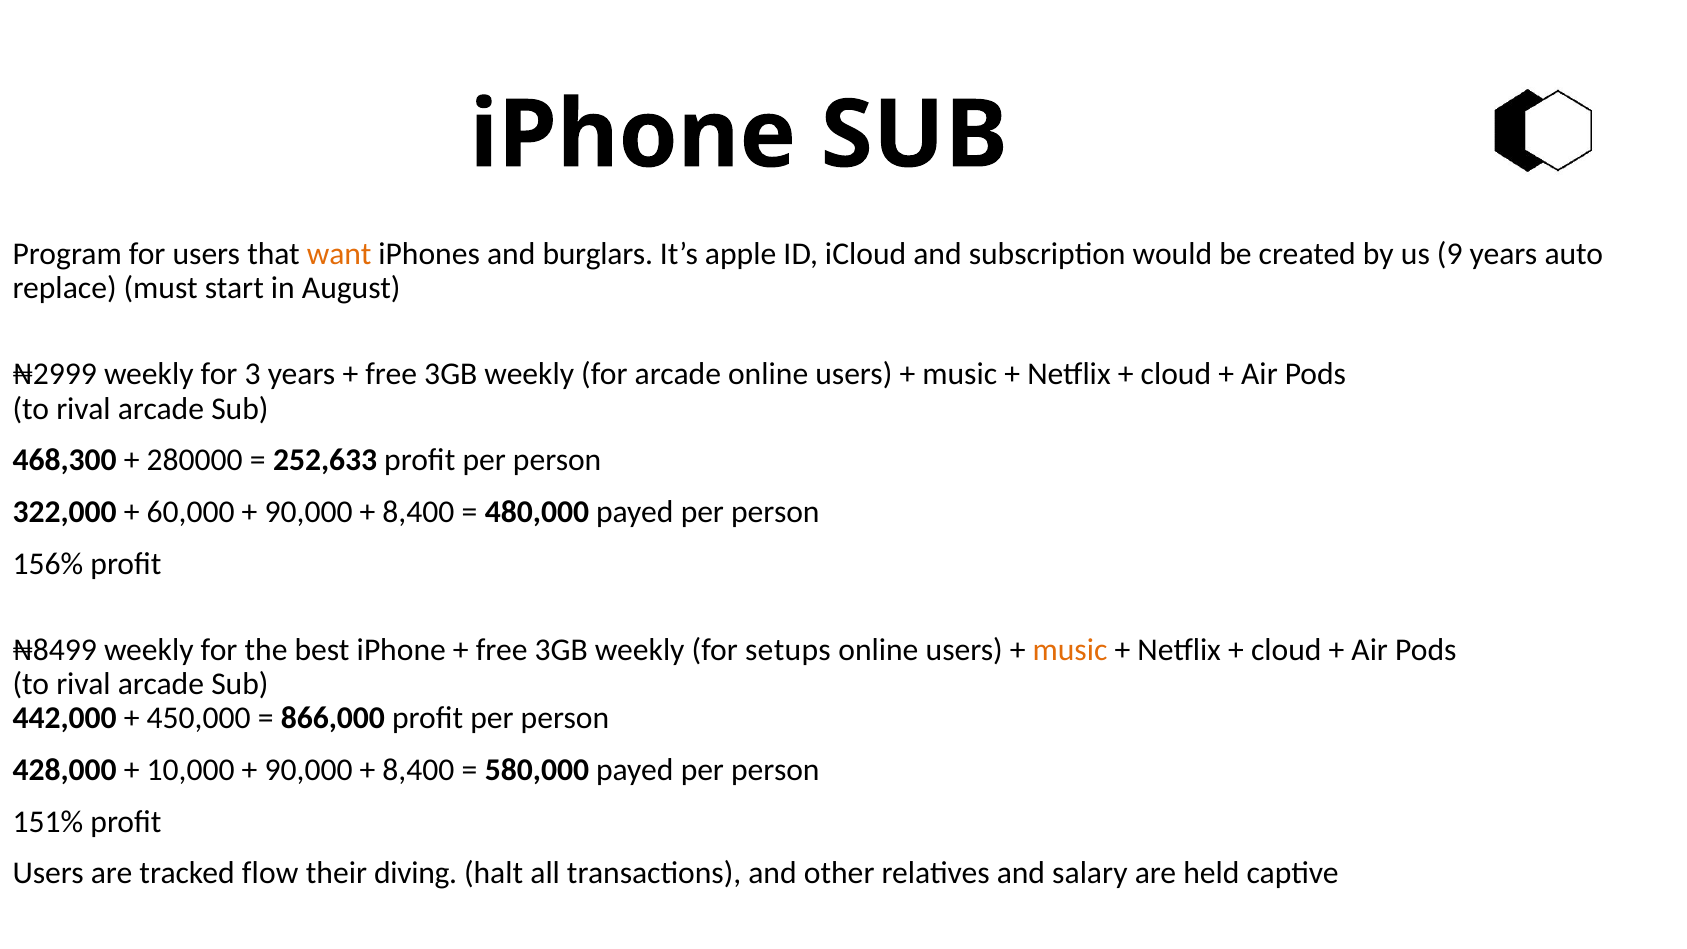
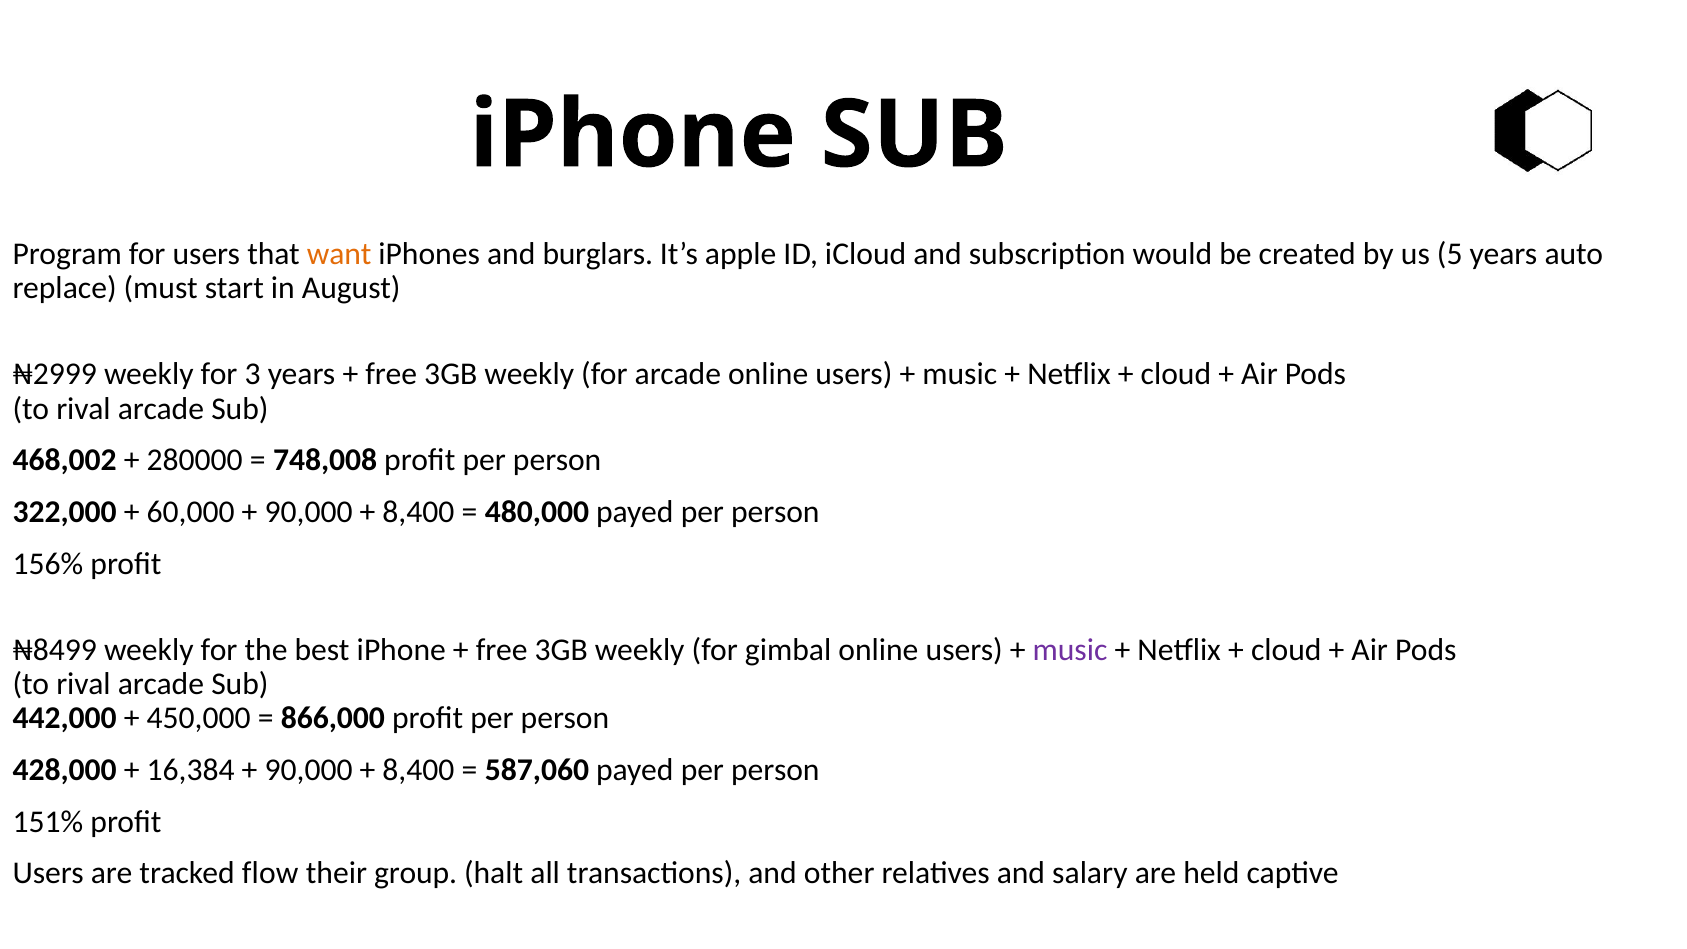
9: 9 -> 5
468,300: 468,300 -> 468,002
252,633: 252,633 -> 748,008
setups: setups -> gimbal
music at (1070, 650) colour: orange -> purple
10,000: 10,000 -> 16,384
580,000: 580,000 -> 587,060
diving: diving -> group
